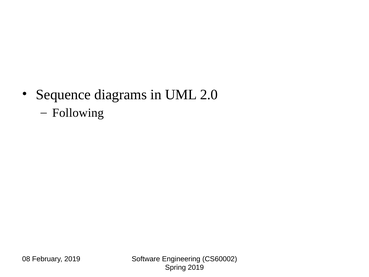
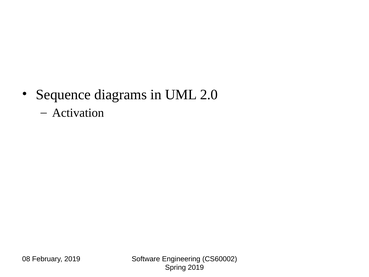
Following: Following -> Activation
